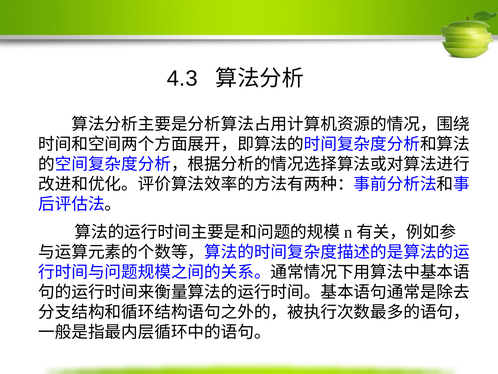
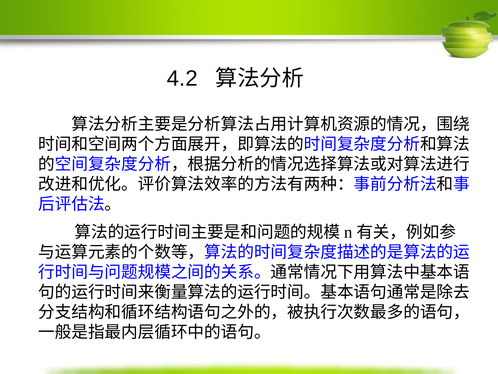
4.3: 4.3 -> 4.2
